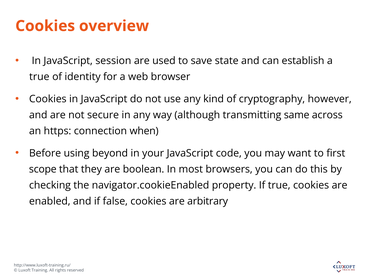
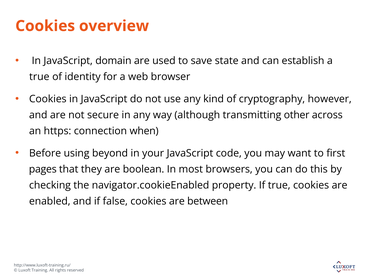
session: session -> domain
same: same -> other
scope: scope -> pages
arbitrary: arbitrary -> between
